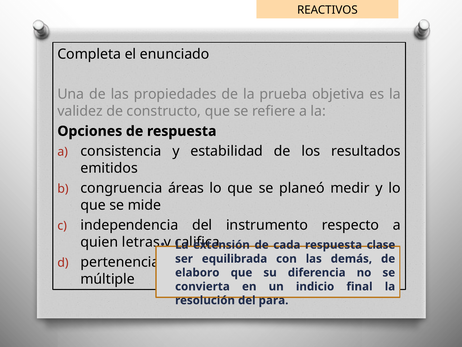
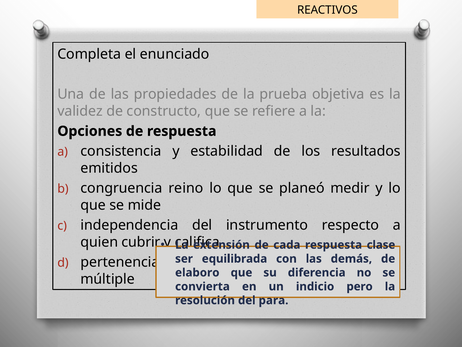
áreas: áreas -> reino
letras: letras -> cubrir
final: final -> pero
